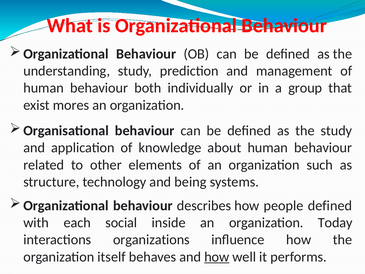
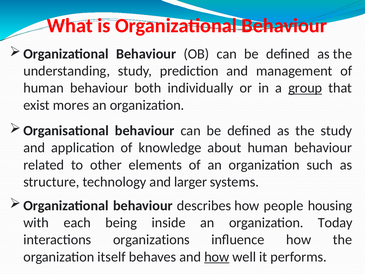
group underline: none -> present
being: being -> larger
people defined: defined -> housing
social: social -> being
